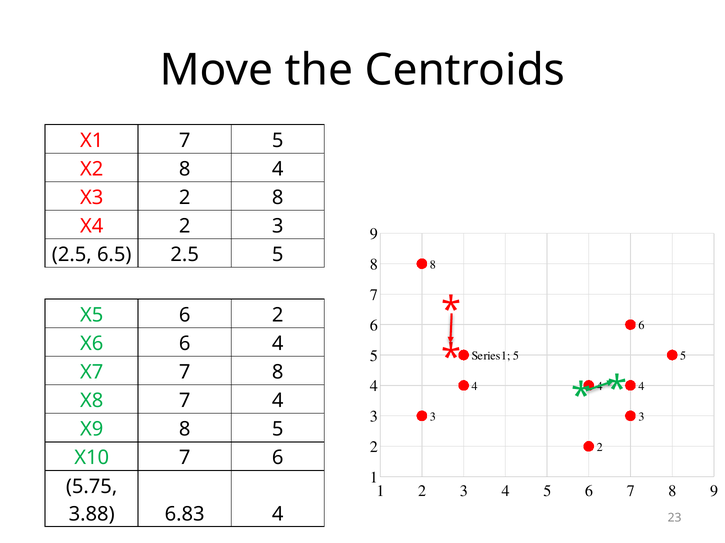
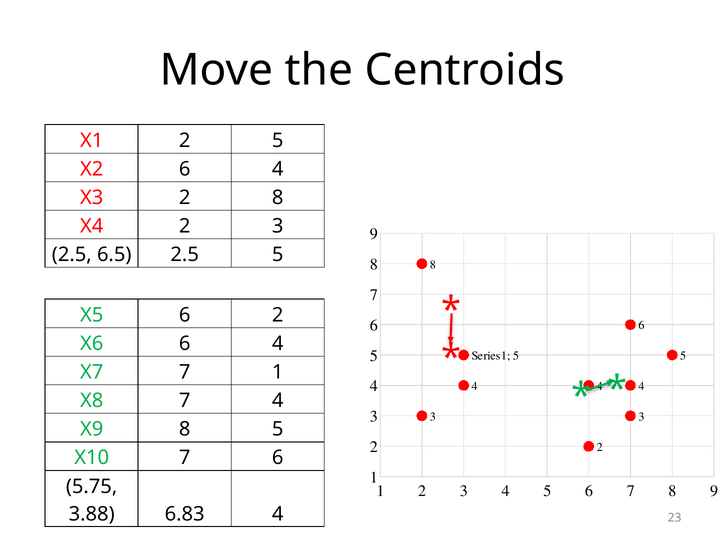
X1 7: 7 -> 2
X2 8: 8 -> 6
X7 7 8: 8 -> 1
